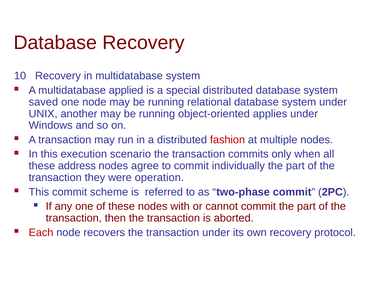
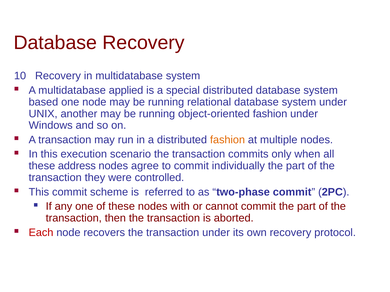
saved: saved -> based
object-oriented applies: applies -> fashion
fashion at (228, 140) colour: red -> orange
operation: operation -> controlled
